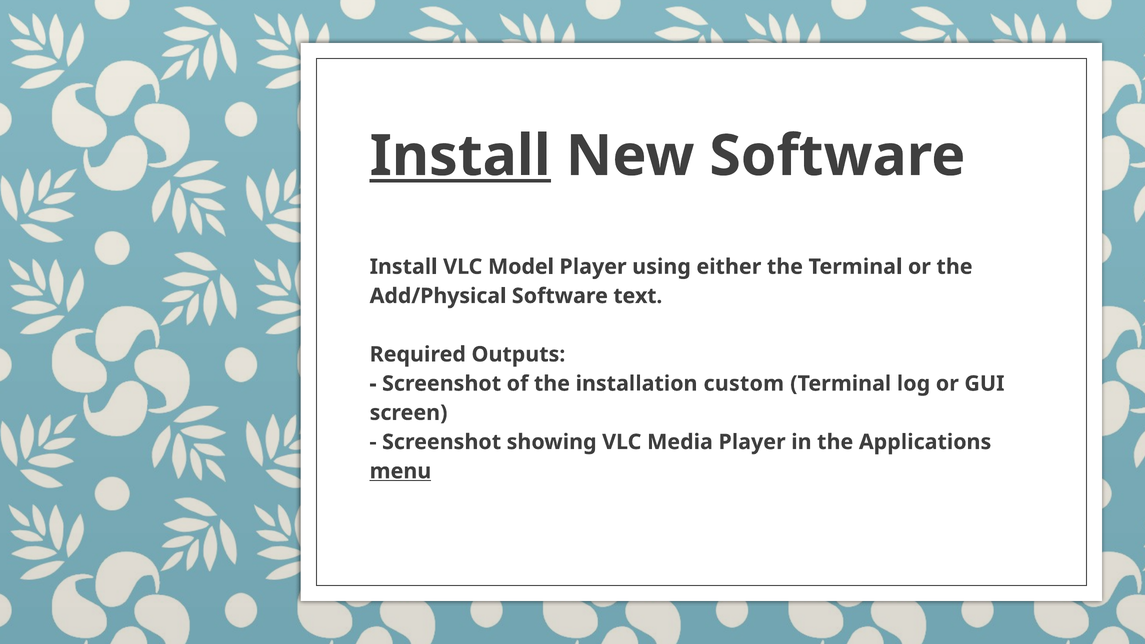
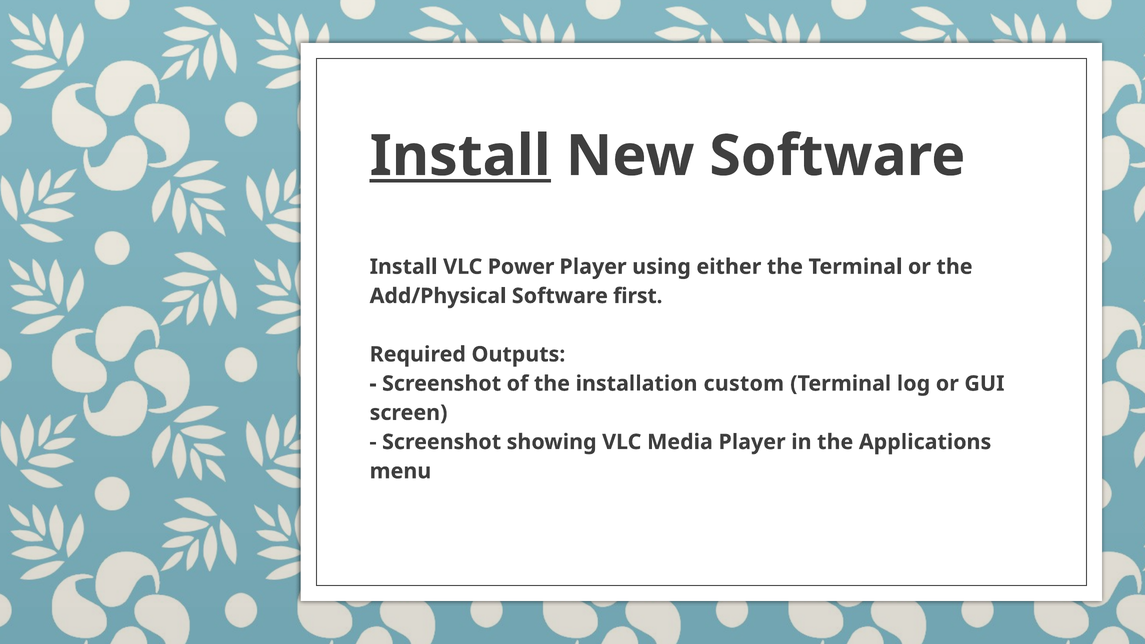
Model: Model -> Power
text: text -> first
menu underline: present -> none
